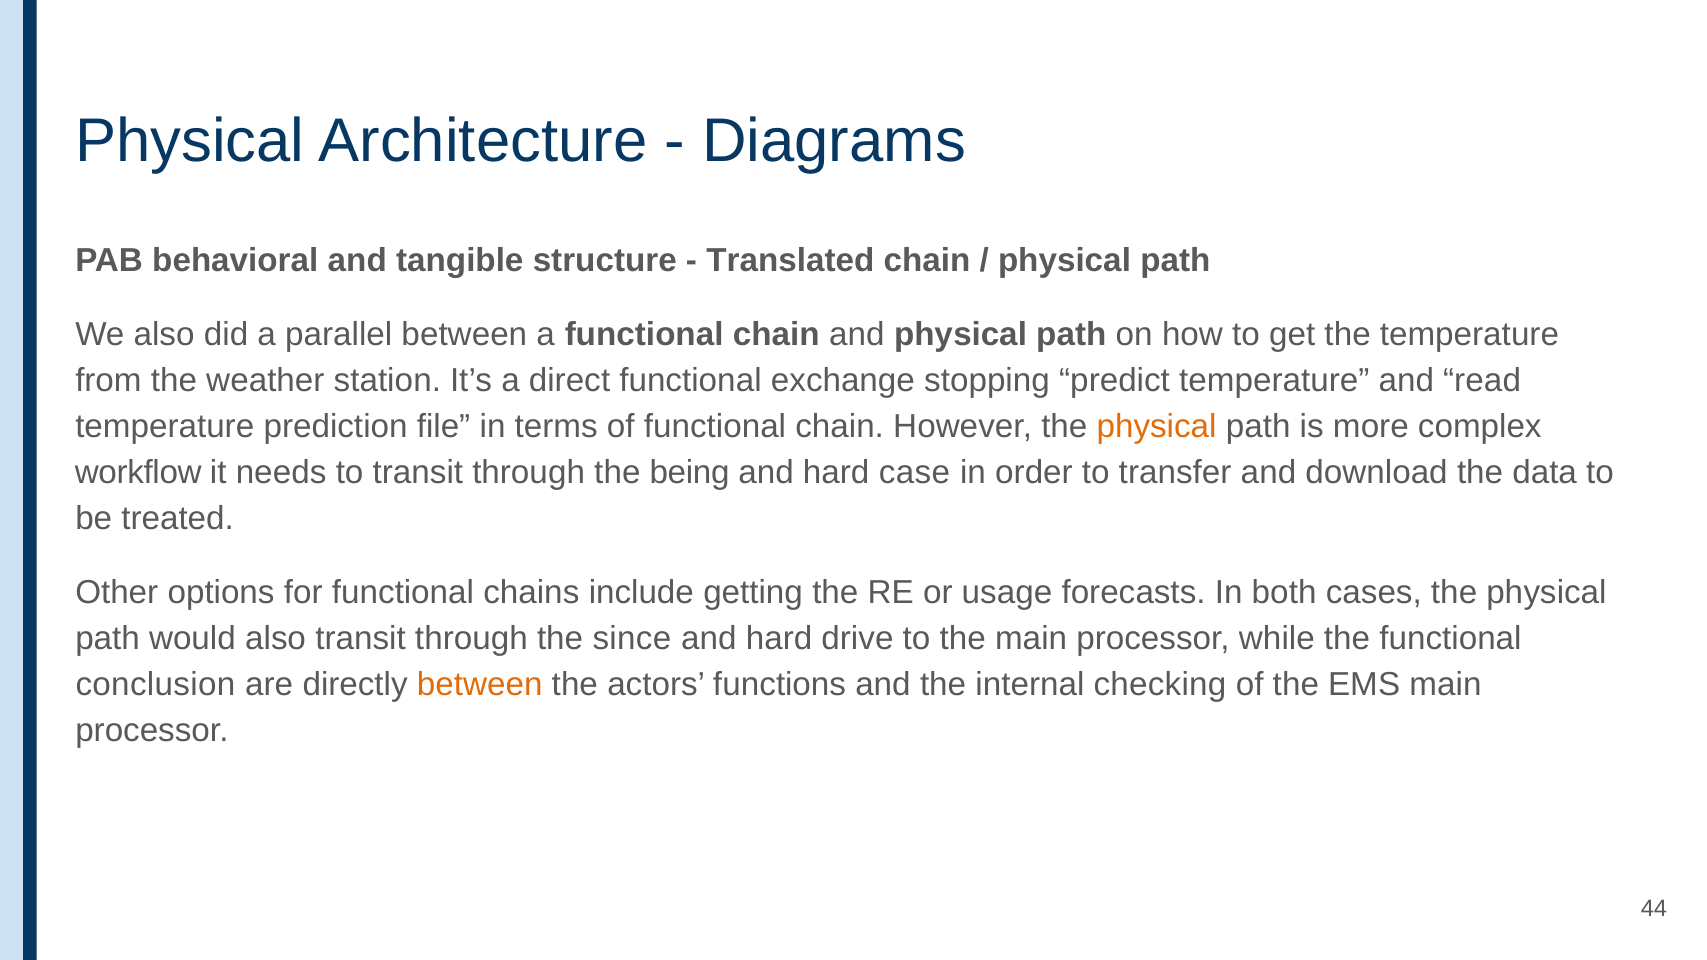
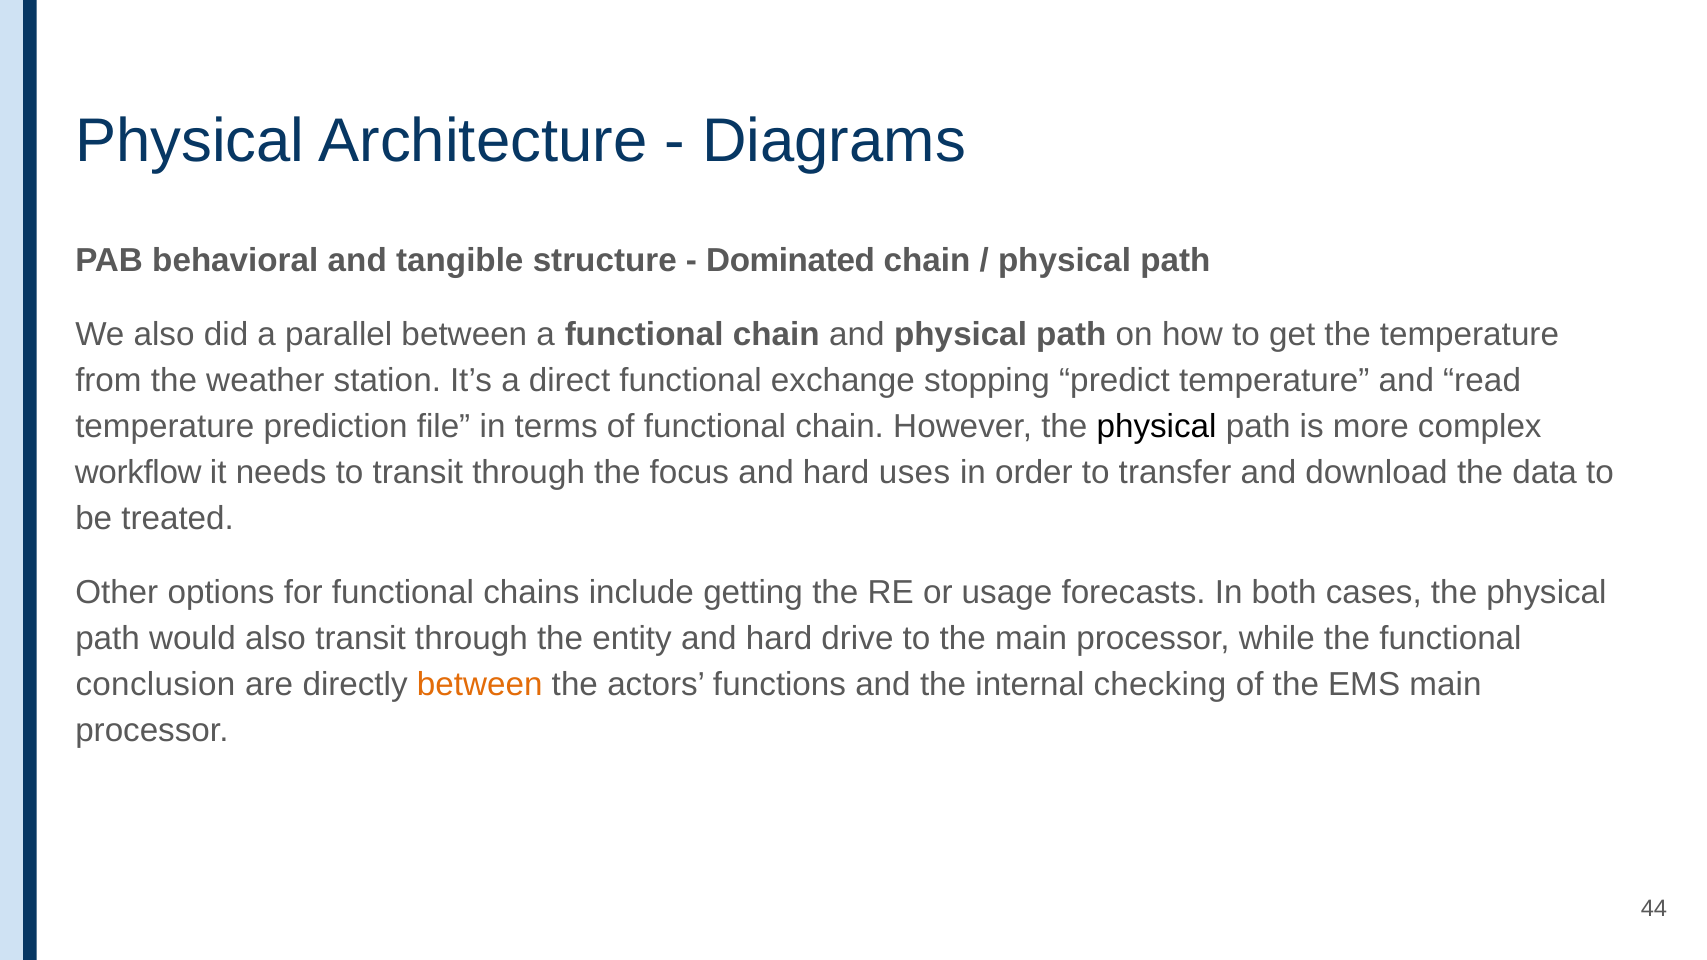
Translated: Translated -> Dominated
physical at (1157, 427) colour: orange -> black
being: being -> focus
case: case -> uses
since: since -> entity
